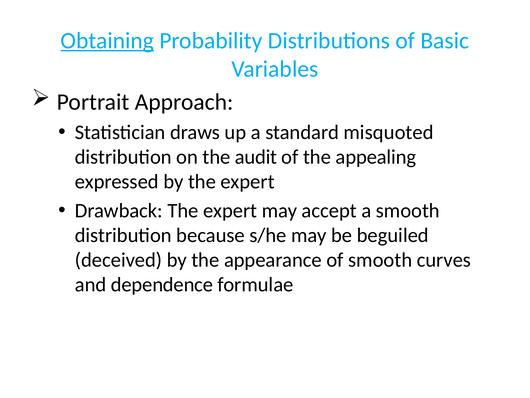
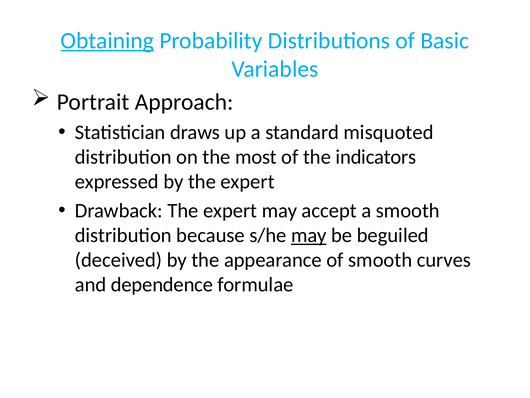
audit: audit -> most
appealing: appealing -> indicators
may at (309, 235) underline: none -> present
